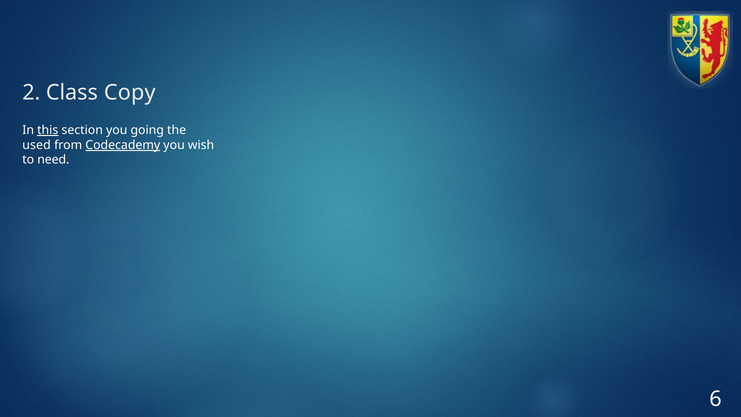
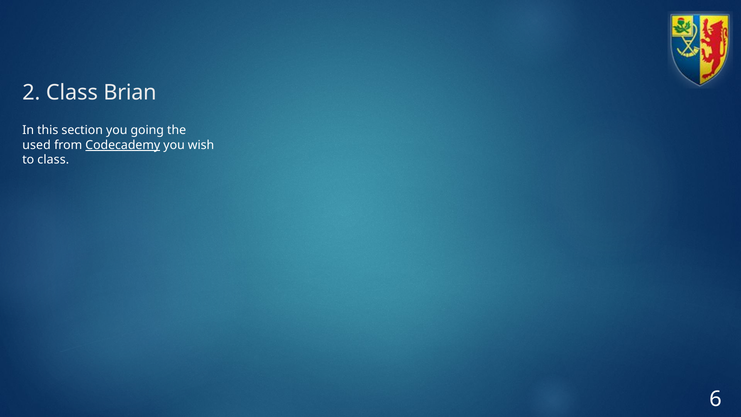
Copy: Copy -> Brian
this underline: present -> none
to need: need -> class
